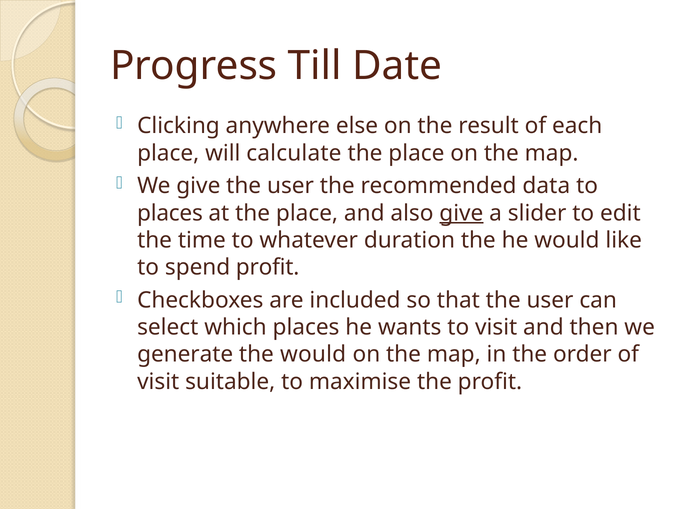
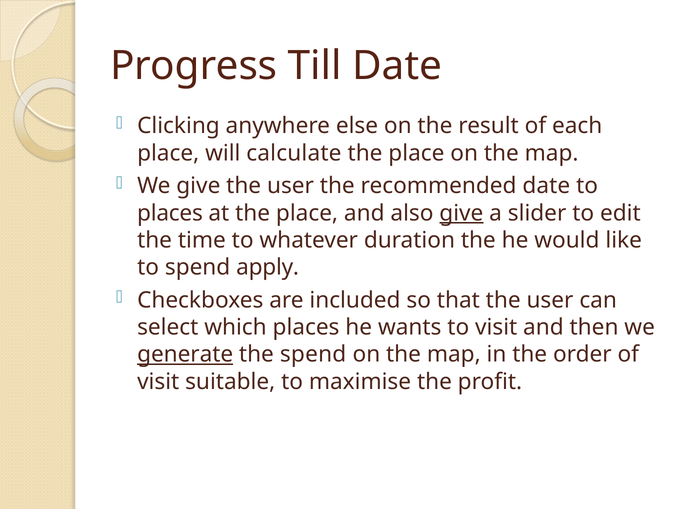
recommended data: data -> date
spend profit: profit -> apply
generate underline: none -> present
the would: would -> spend
